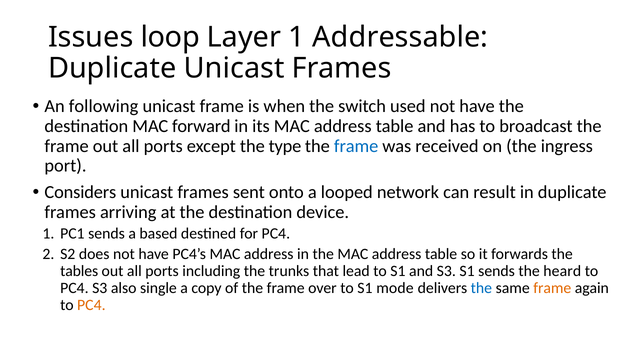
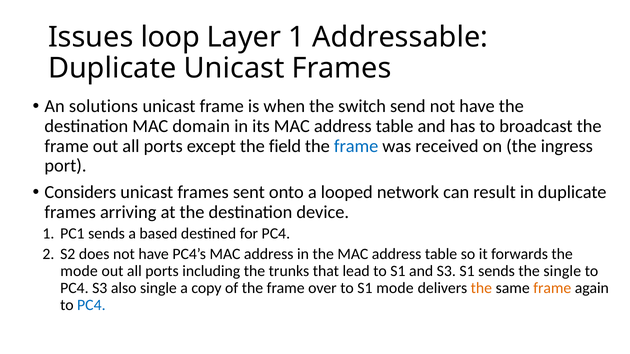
following: following -> solutions
used: used -> send
forward: forward -> domain
type: type -> field
tables at (79, 271): tables -> mode
the heard: heard -> single
the at (481, 288) colour: blue -> orange
PC4 at (91, 305) colour: orange -> blue
